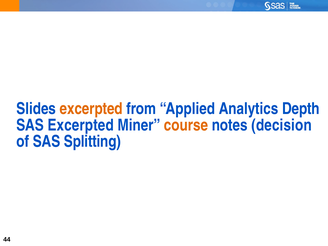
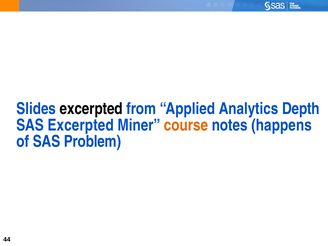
excerpted at (91, 109) colour: orange -> black
decision: decision -> happens
Splitting: Splitting -> Problem
